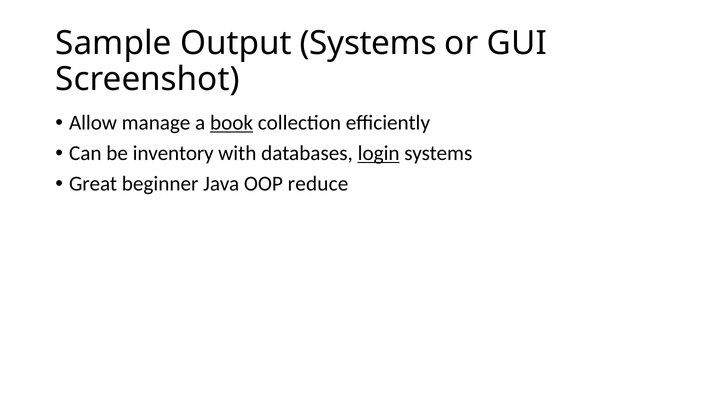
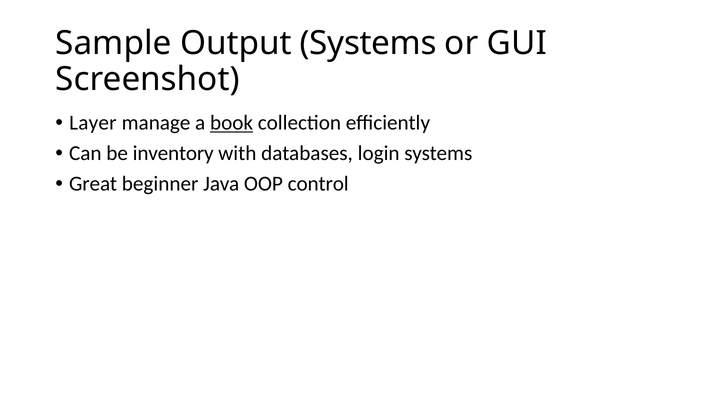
Allow: Allow -> Layer
login underline: present -> none
reduce: reduce -> control
